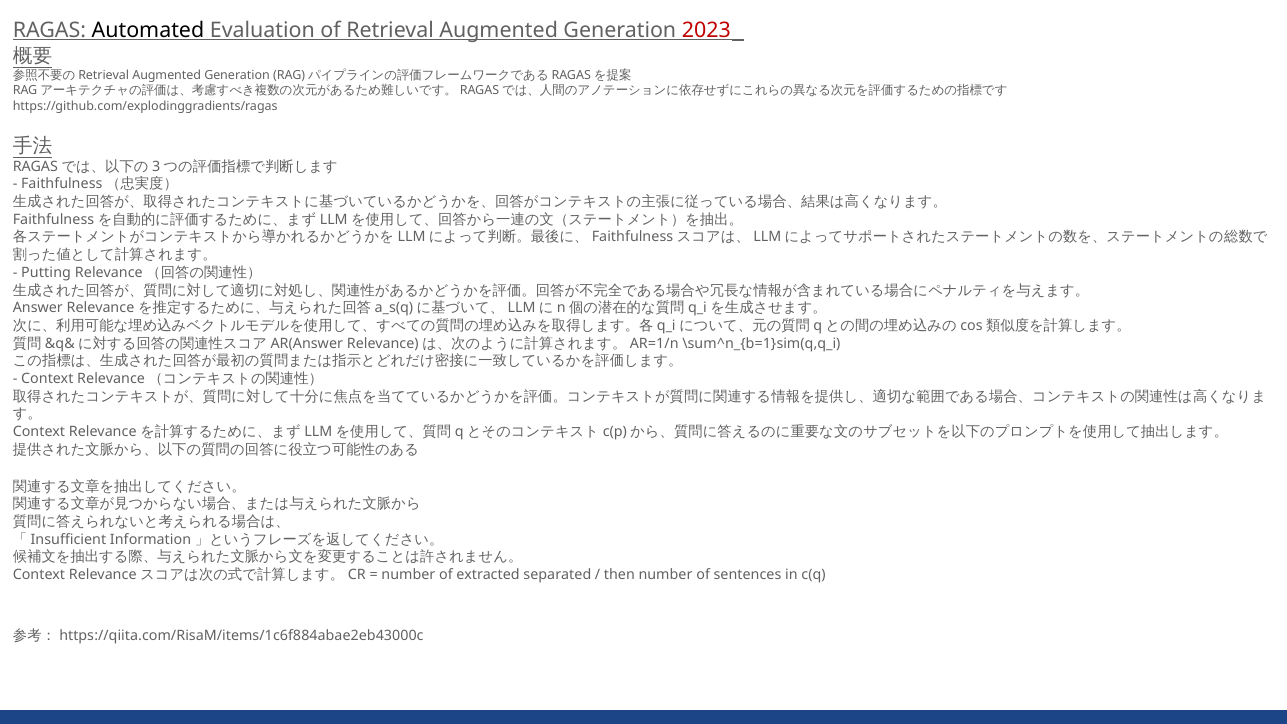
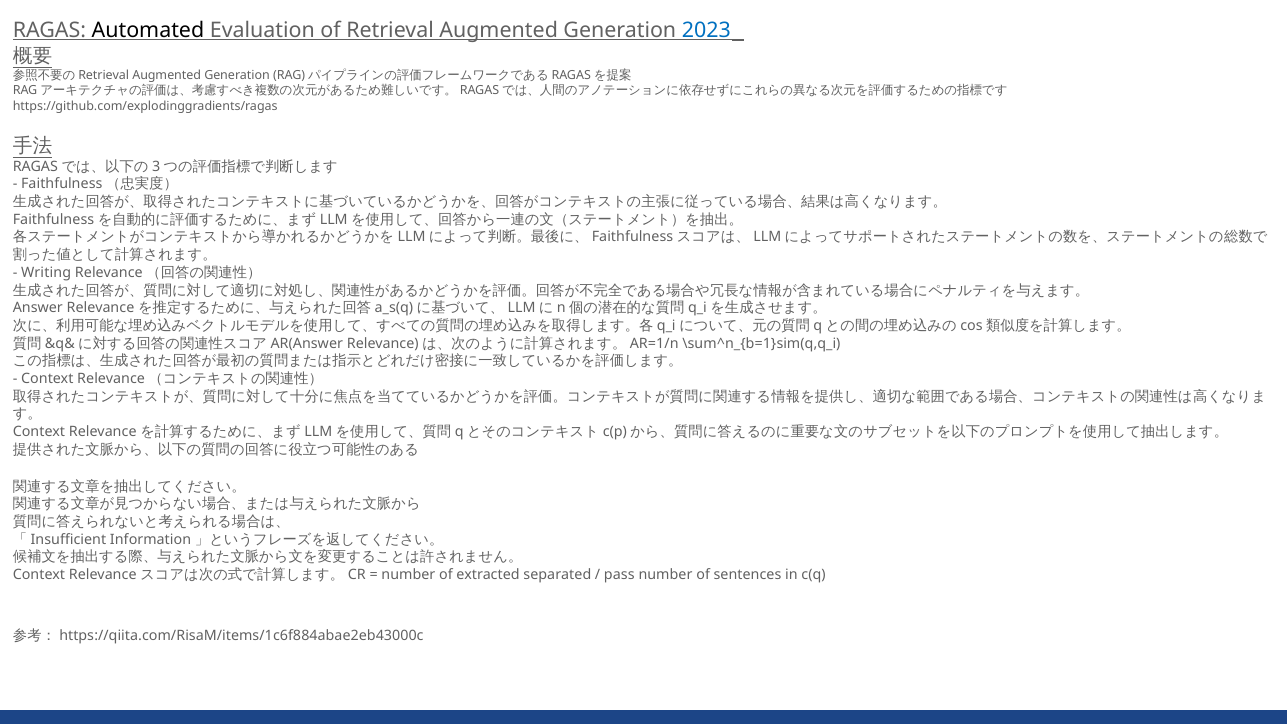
2023 colour: red -> blue
Putting: Putting -> Writing
then: then -> pass
